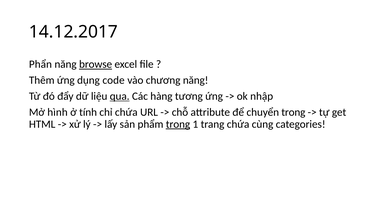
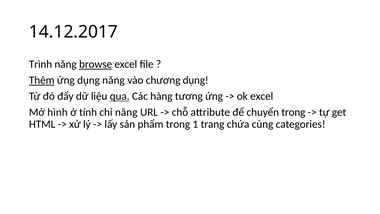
Phẩn: Phẩn -> Trình
Thêm underline: none -> present
dụng code: code -> năng
chương năng: năng -> dụng
ok nhập: nhập -> excel
chỉ chứa: chứa -> năng
trong at (178, 124) underline: present -> none
